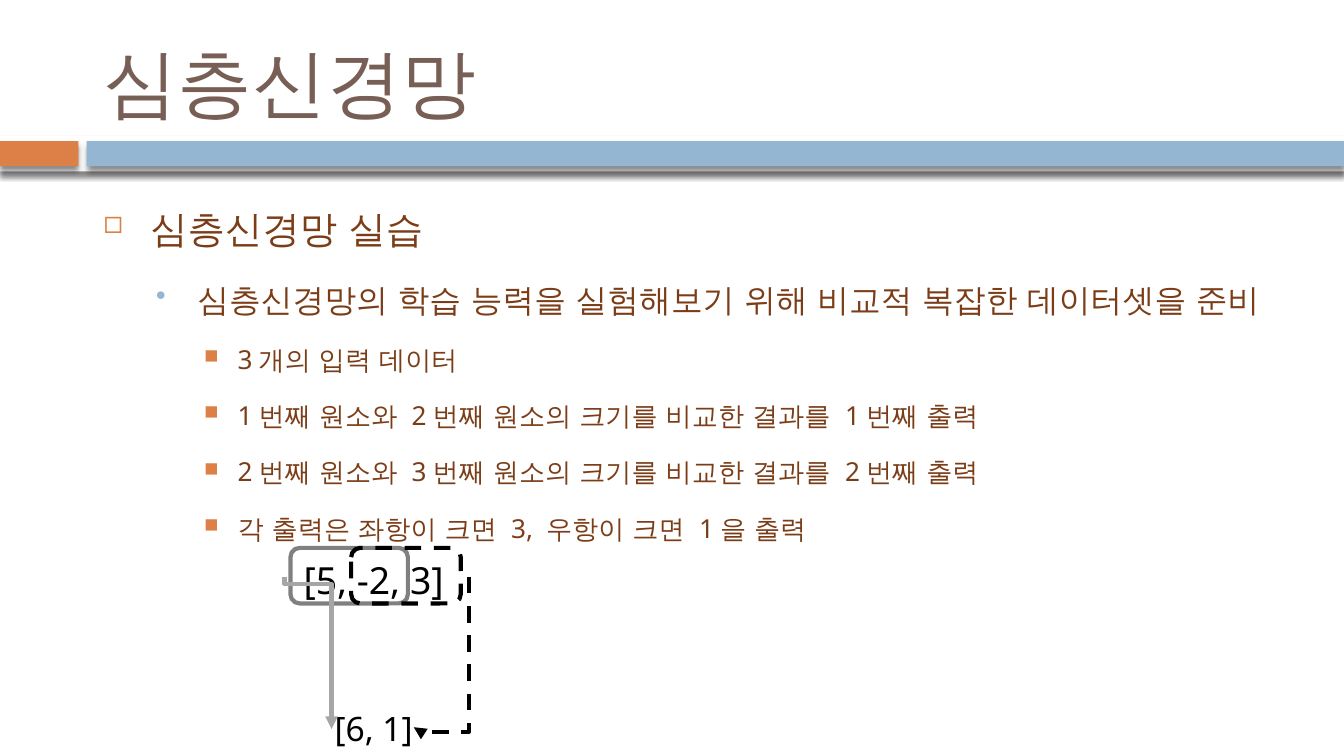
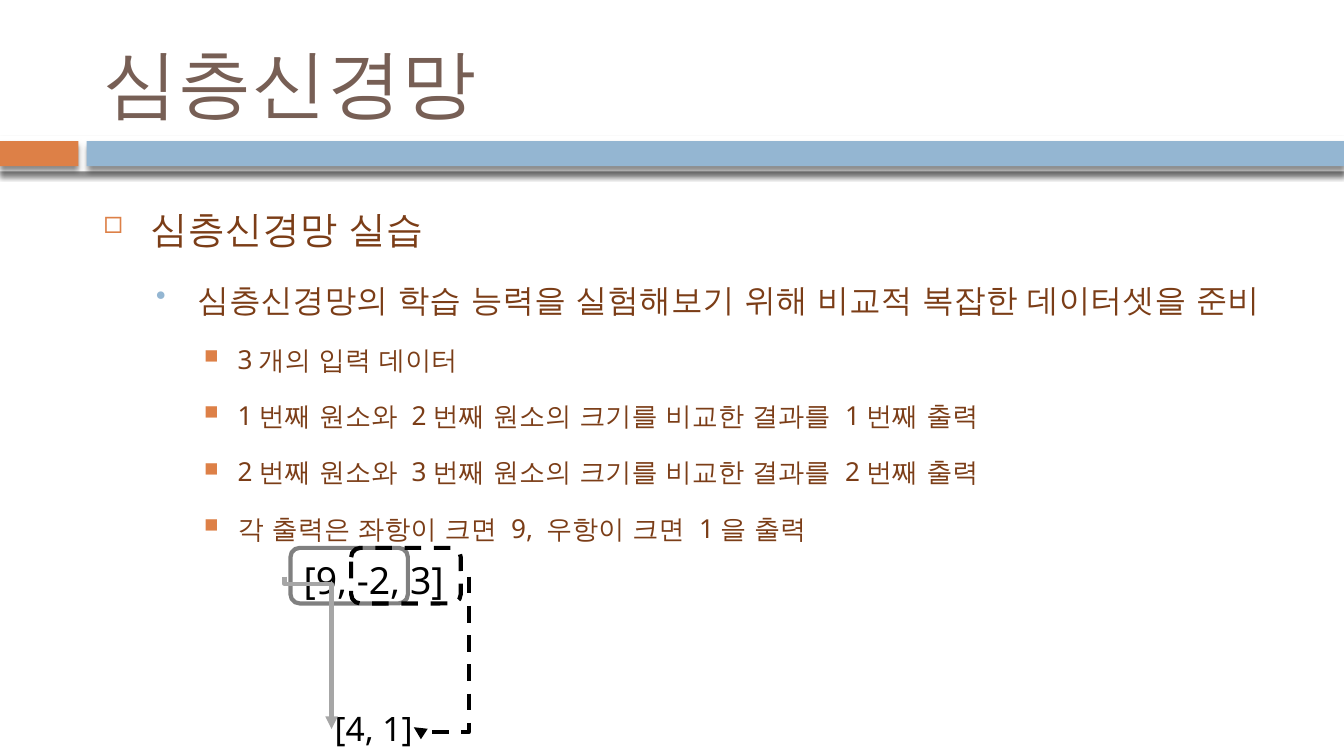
3 at (522, 530): 3 -> 9
5 at (325, 582): 5 -> 9
6: 6 -> 4
